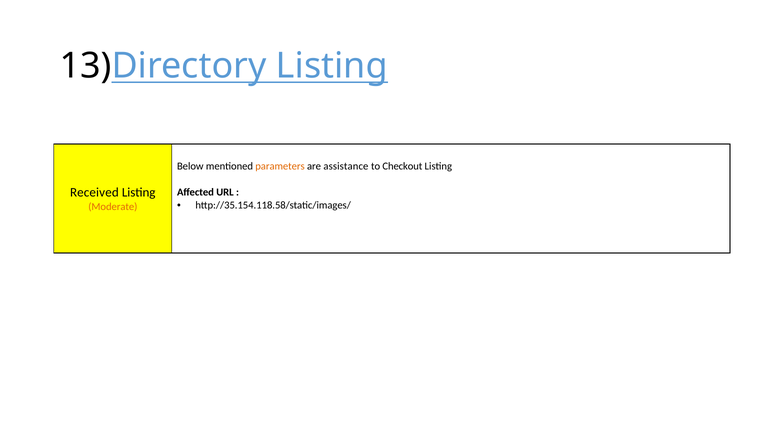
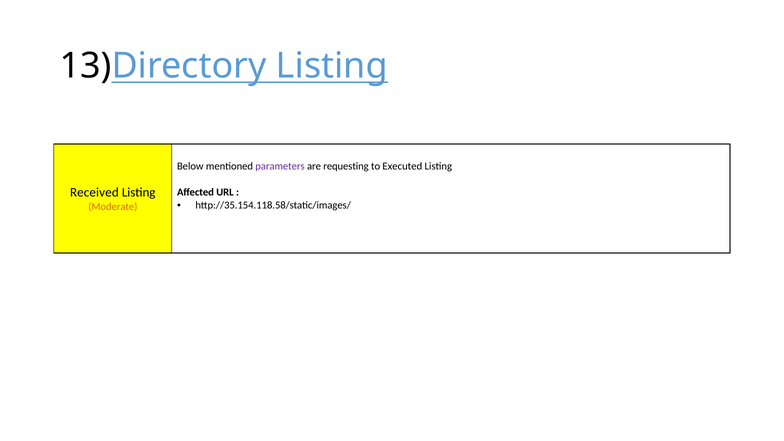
parameters colour: orange -> purple
assistance: assistance -> requesting
Checkout: Checkout -> Executed
